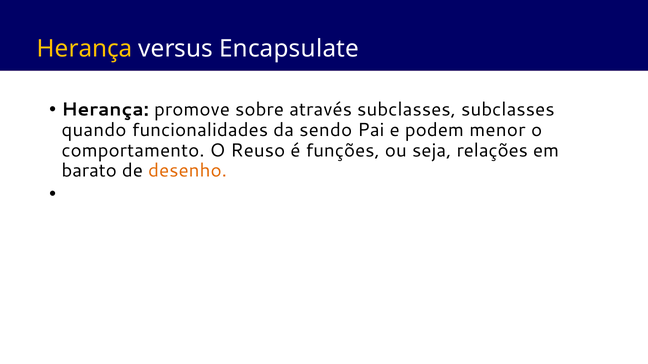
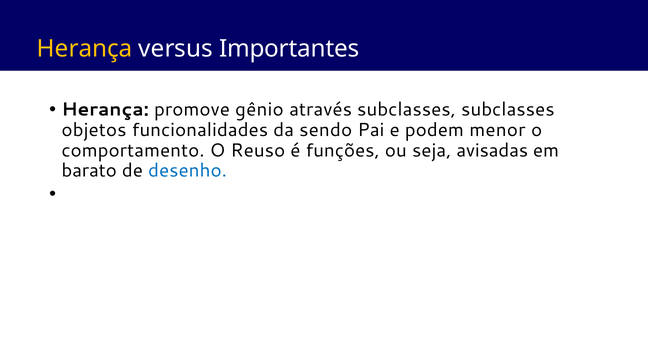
Encapsulate: Encapsulate -> Importantes
sobre: sobre -> gênio
quando: quando -> objetos
relações: relações -> avisadas
desenho colour: orange -> blue
